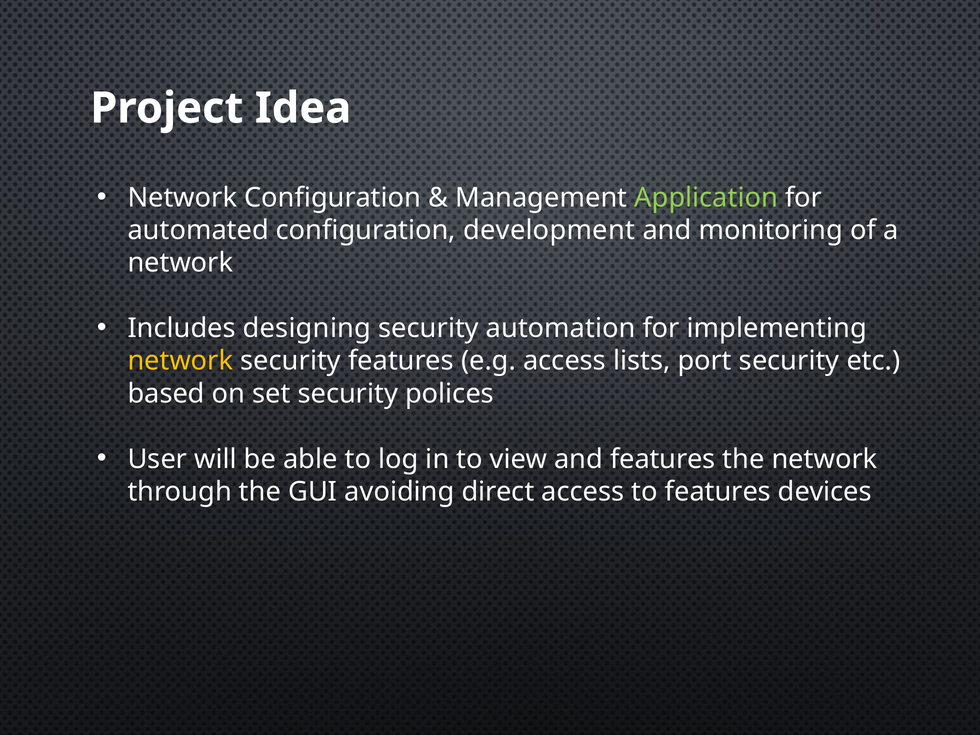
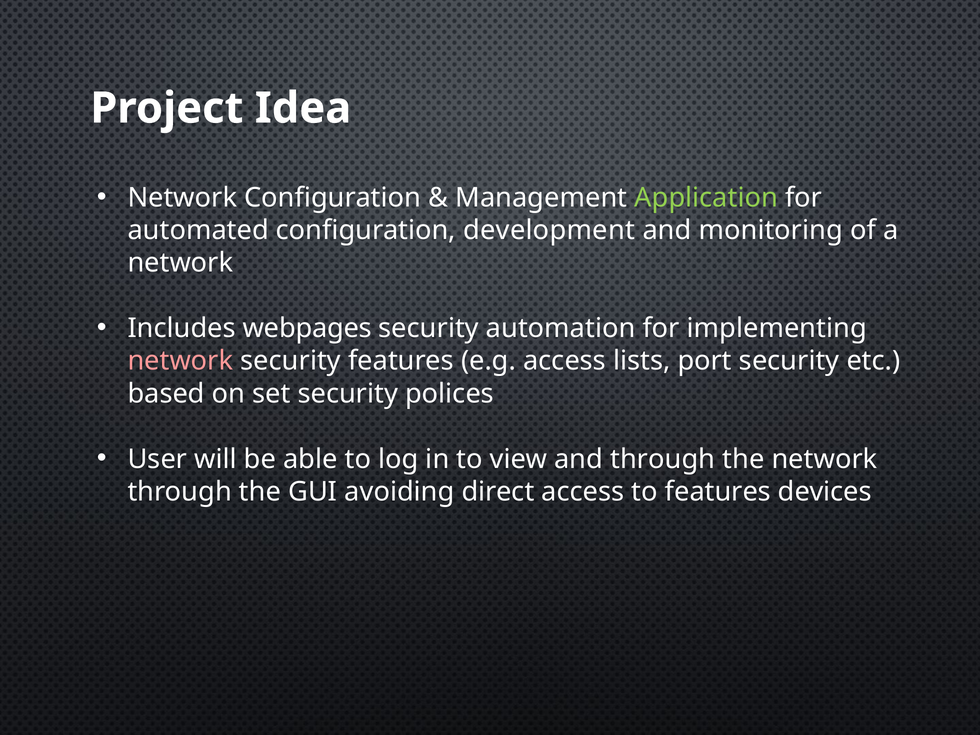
designing: designing -> webpages
network at (180, 361) colour: yellow -> pink
and features: features -> through
